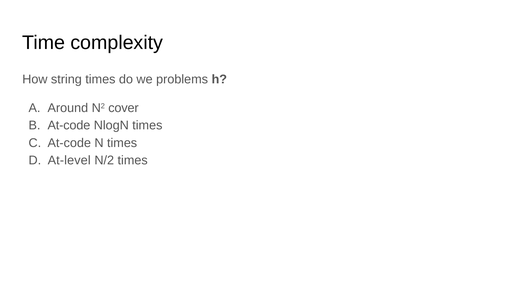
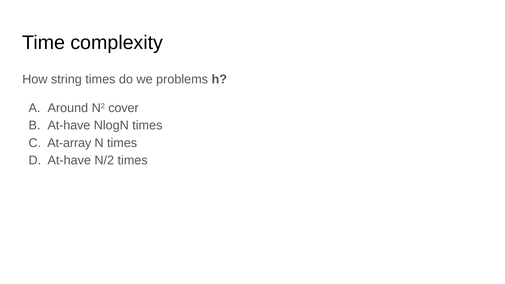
At-code at (69, 125): At-code -> At-have
At-code at (69, 143): At-code -> At-array
At-level at (69, 160): At-level -> At-have
